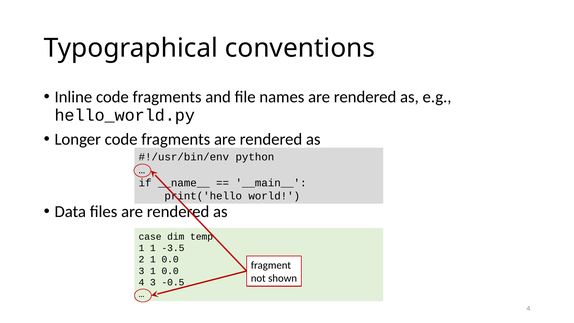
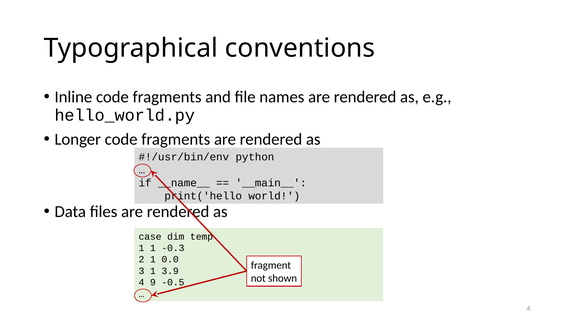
-3.5: -3.5 -> -0.3
3 1 0.0: 0.0 -> 3.9
4 3: 3 -> 9
